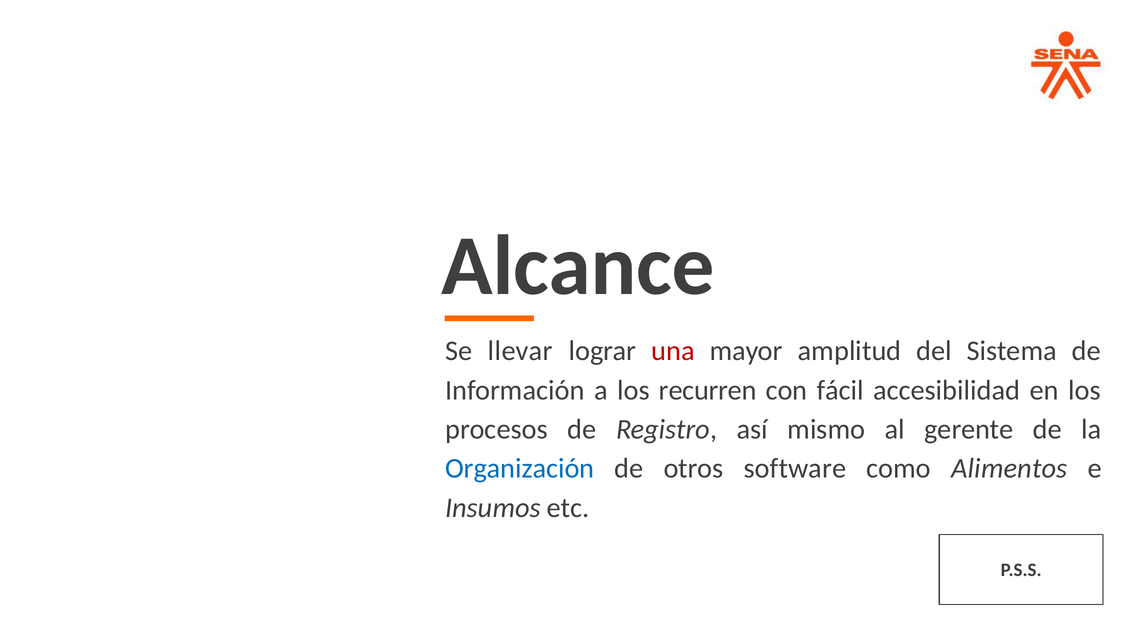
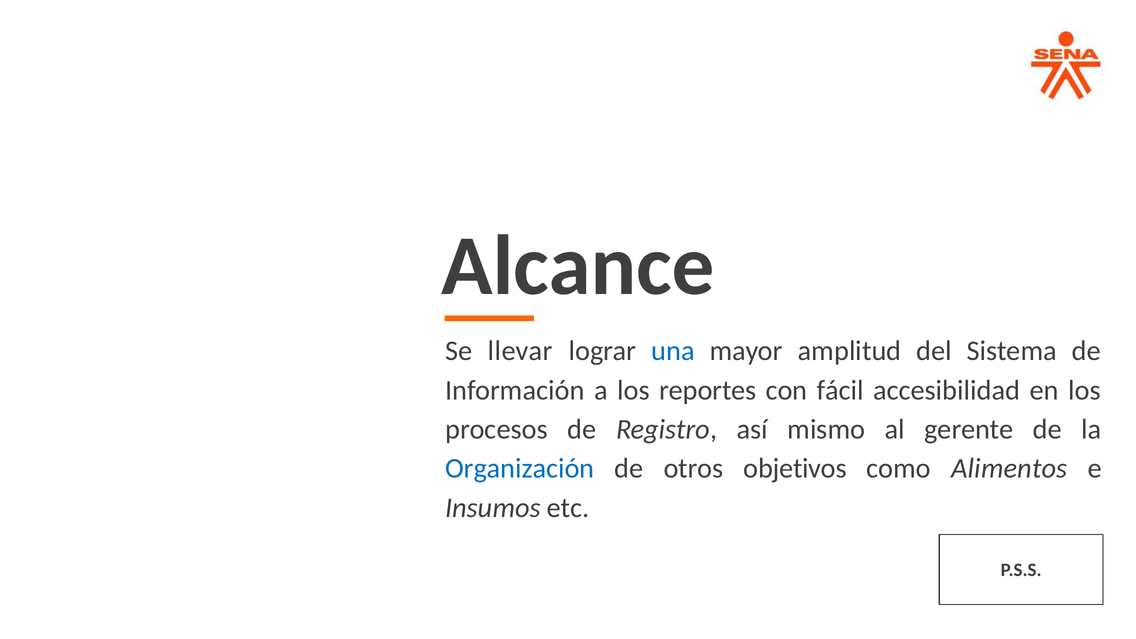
una colour: red -> blue
recurren: recurren -> reportes
software: software -> objetivos
